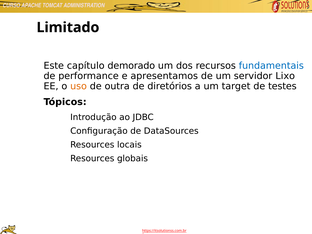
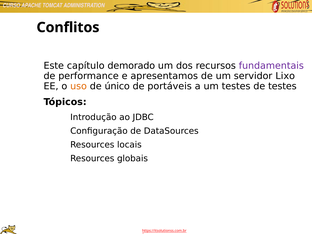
Limitado: Limitado -> Conflitos
fundamentais colour: blue -> purple
outra: outra -> único
diretórios: diretórios -> portáveis
um target: target -> testes
